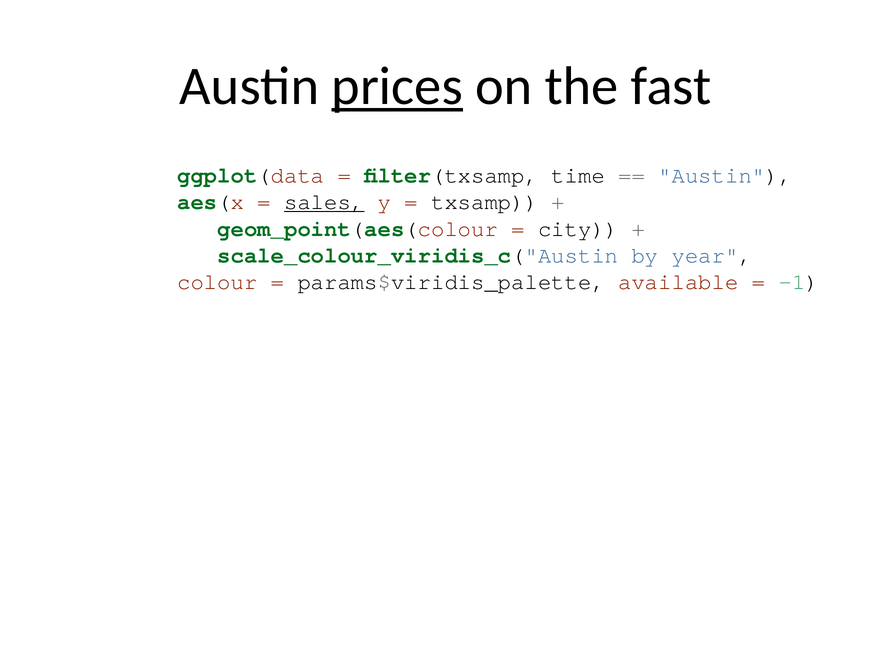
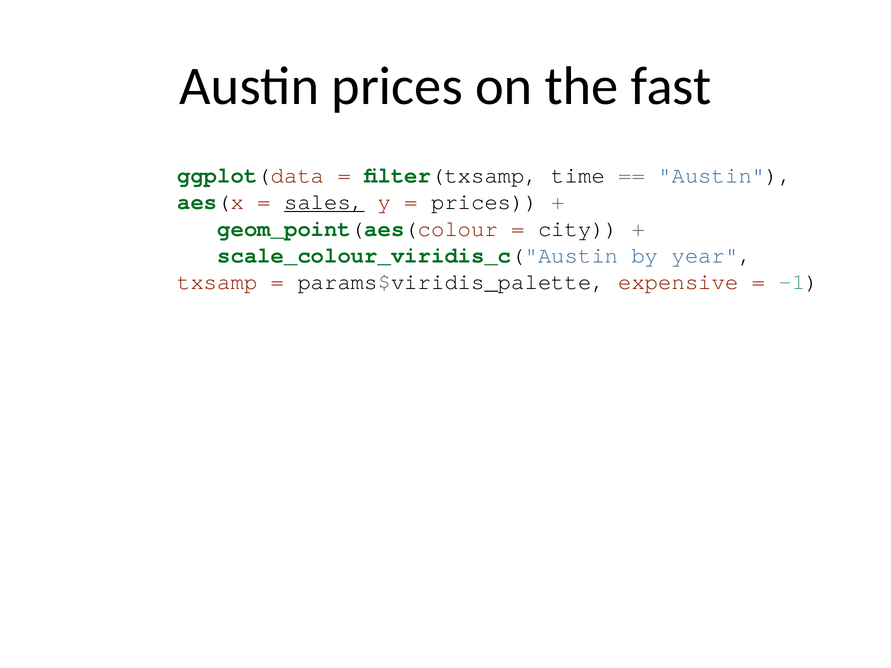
prices at (397, 86) underline: present -> none
txsamp at (485, 202): txsamp -> prices
colour: colour -> txsamp
available: available -> expensive
